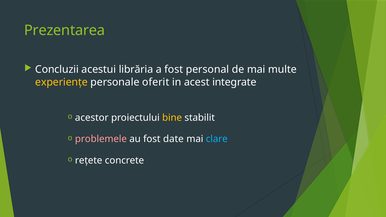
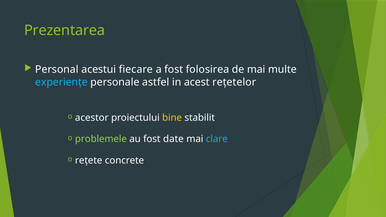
Concluzii: Concluzii -> Personal
librăria: librăria -> fiecare
personal: personal -> folosirea
experiențe colour: yellow -> light blue
oferit: oferit -> astfel
integrate: integrate -> rețetelor
problemele colour: pink -> light green
